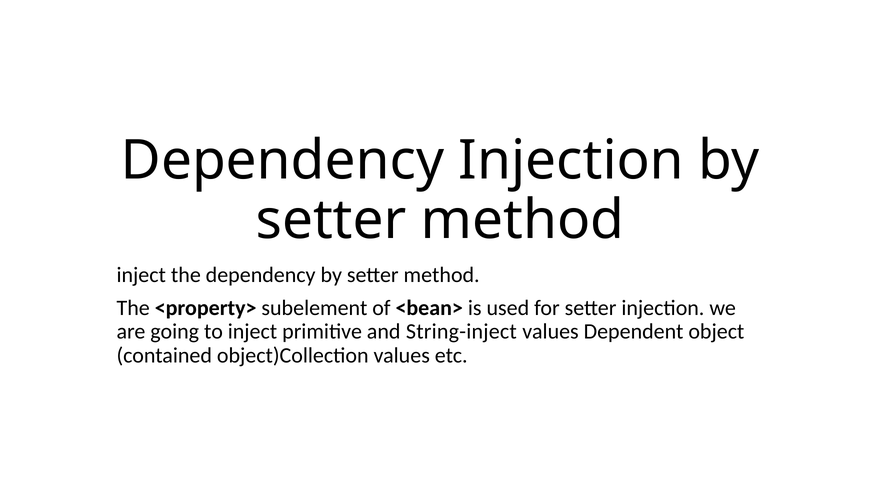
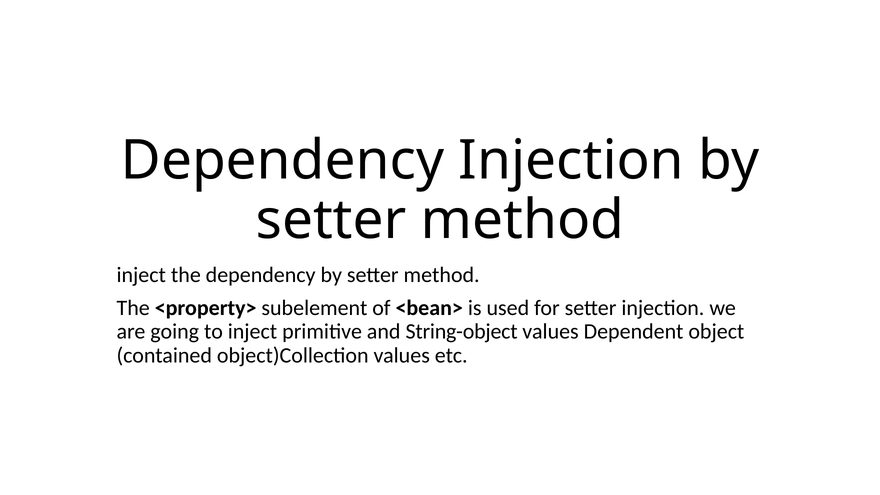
String-inject: String-inject -> String-object
